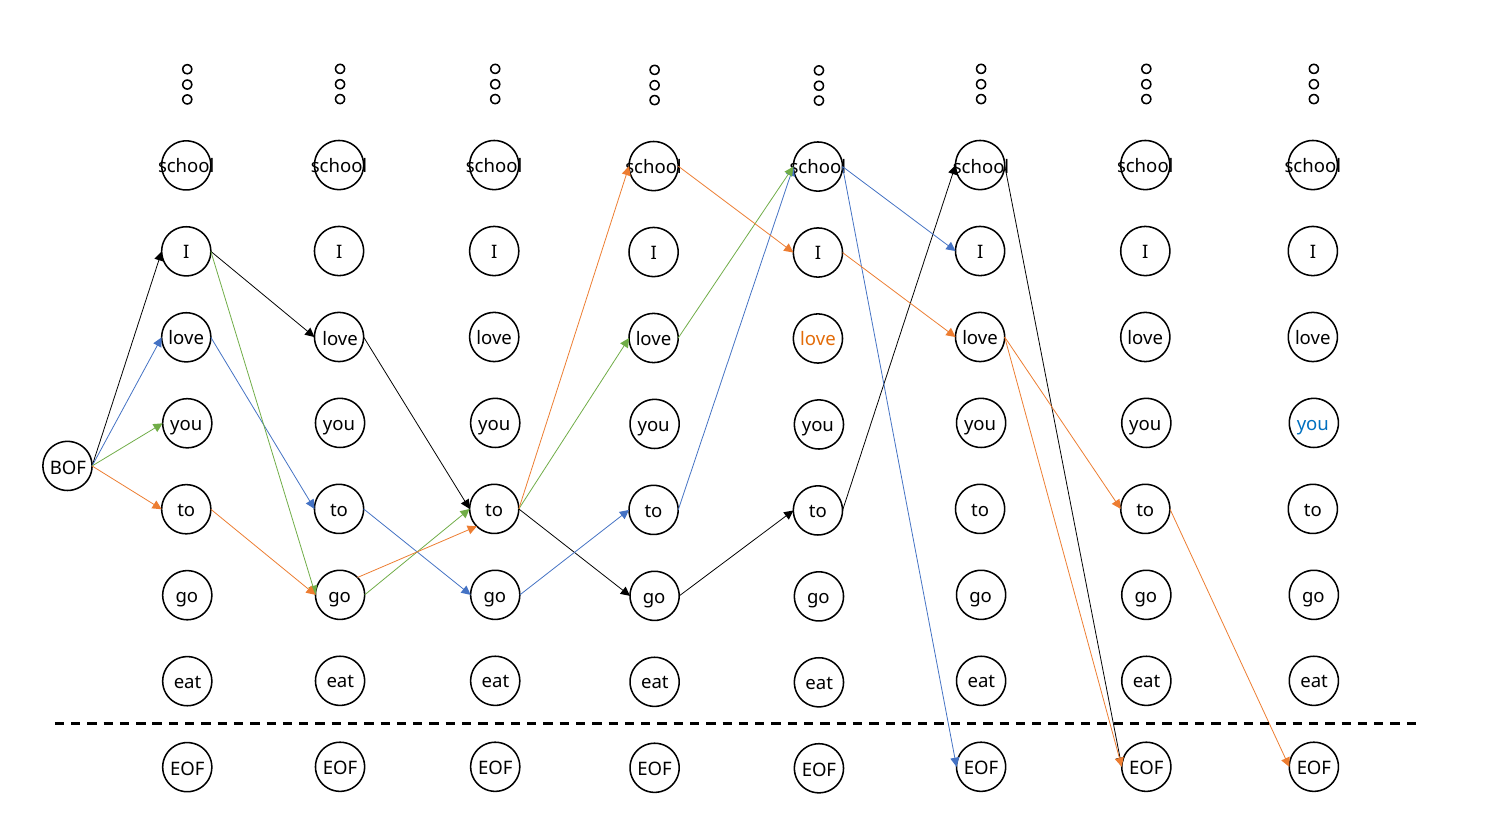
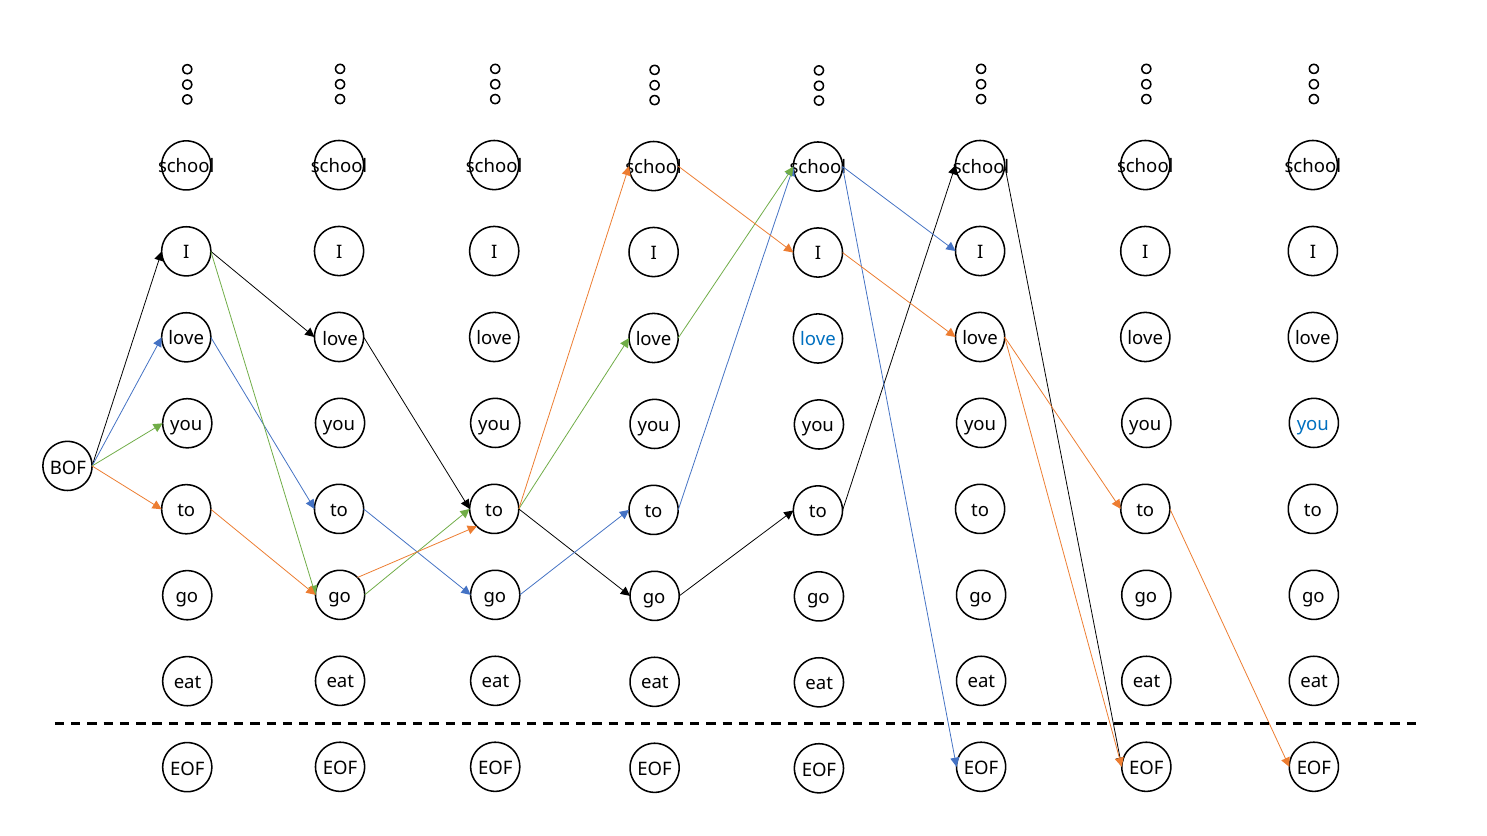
love at (818, 340) colour: orange -> blue
